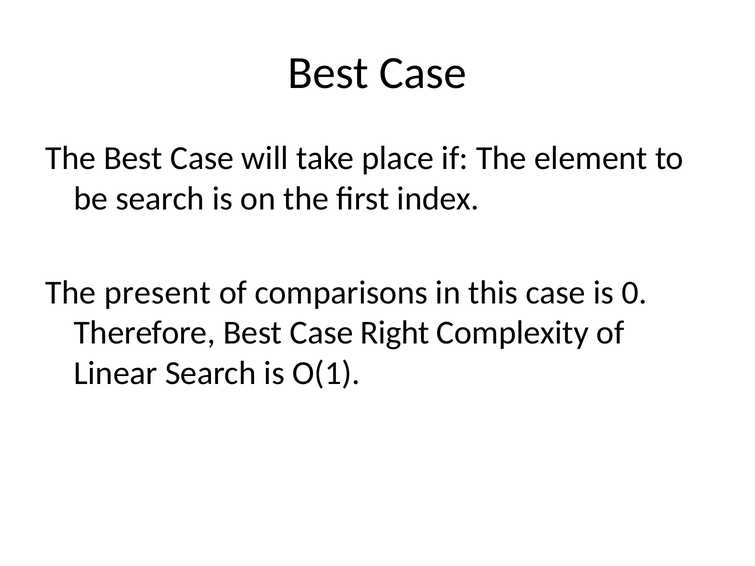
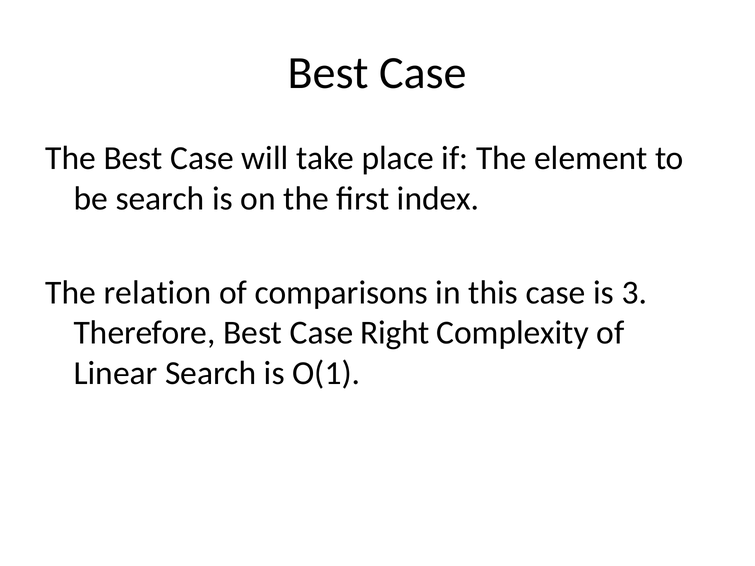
present: present -> relation
0: 0 -> 3
